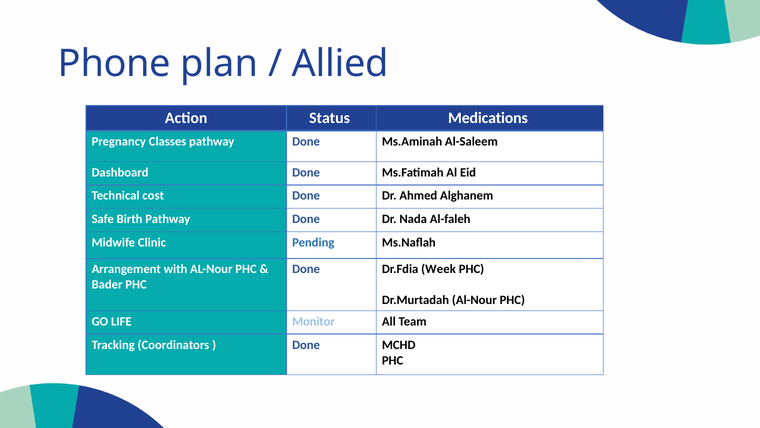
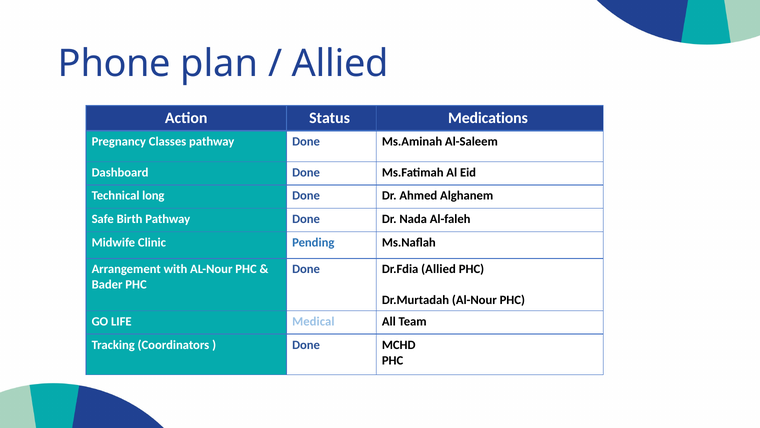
cost: cost -> long
Dr.Fdia Week: Week -> Allied
Monitor: Monitor -> Medical
